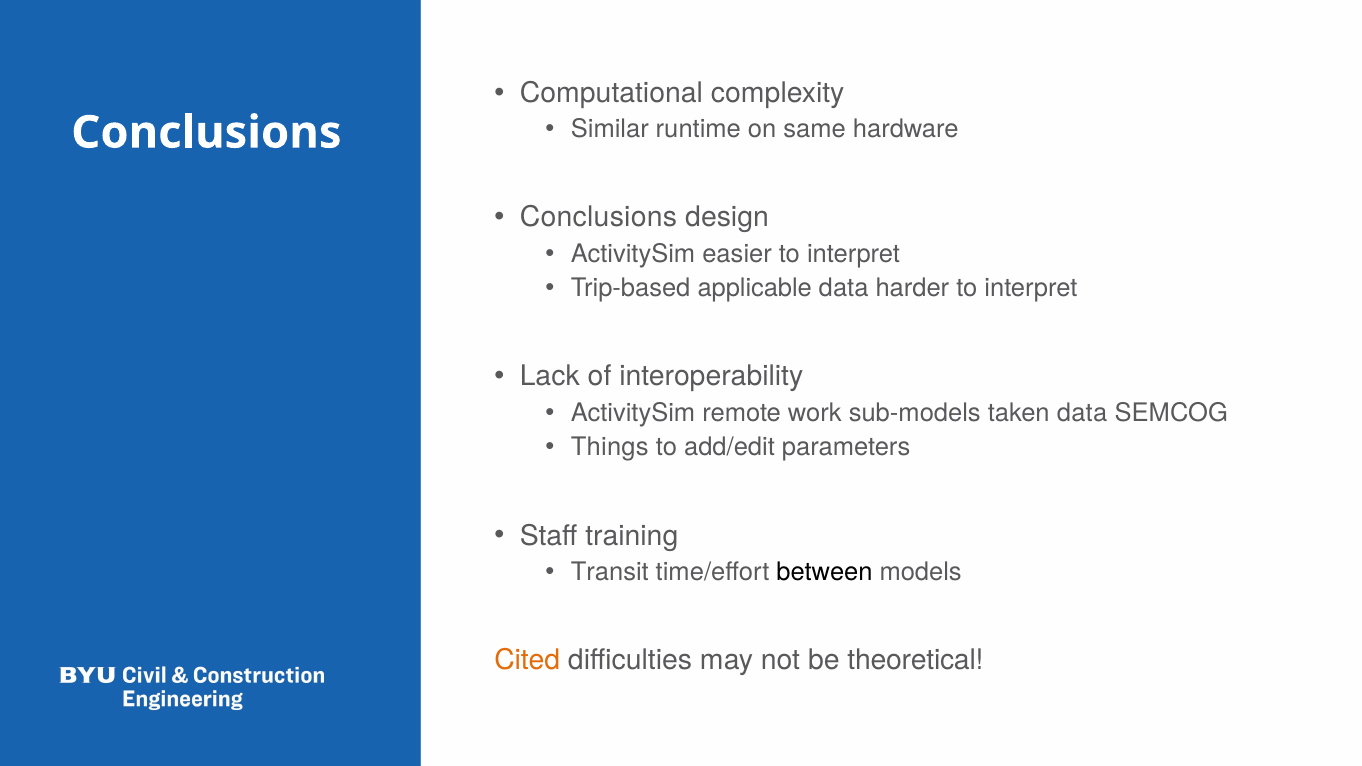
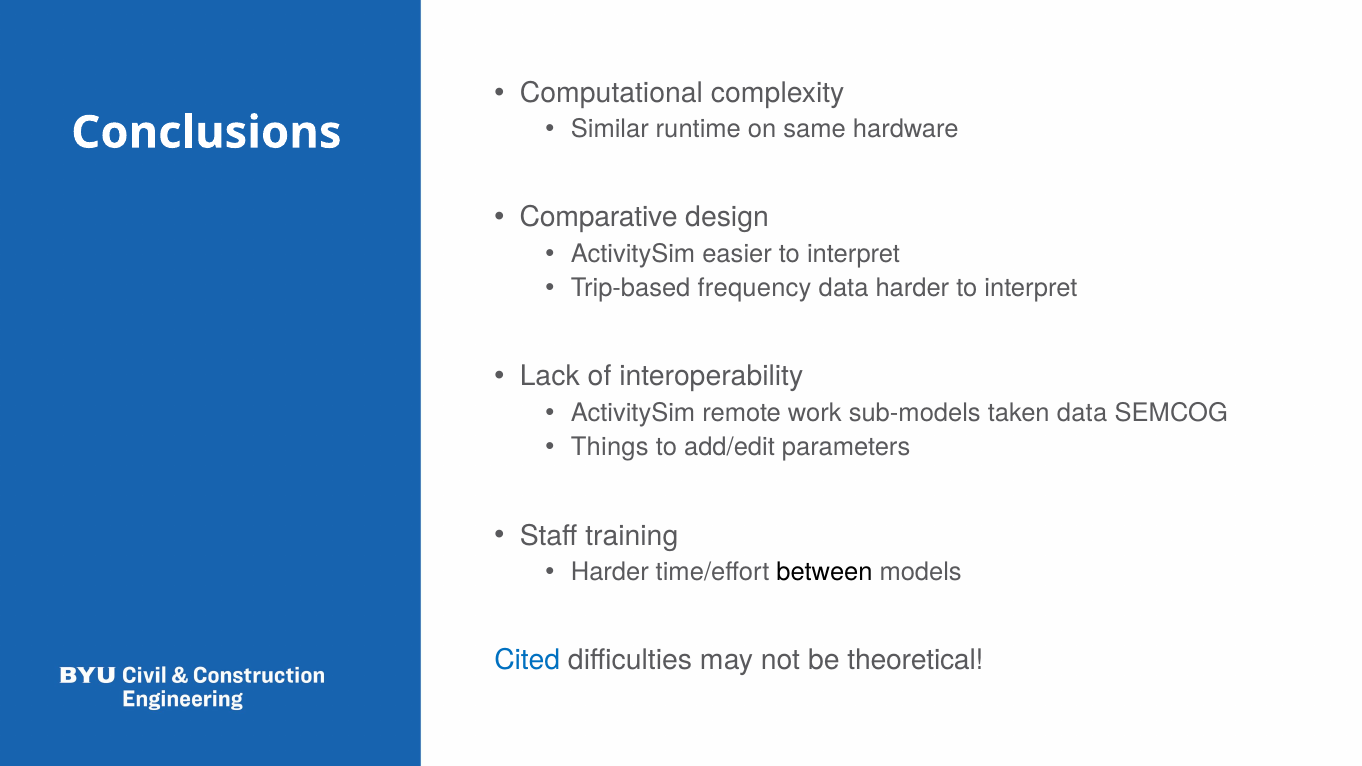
Conclusions at (598, 218): Conclusions -> Comparative
applicable: applicable -> frequency
Transit at (610, 572): Transit -> Harder
Cited colour: orange -> blue
